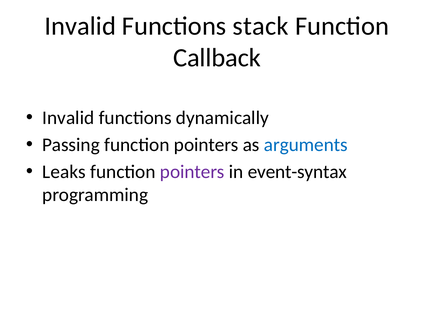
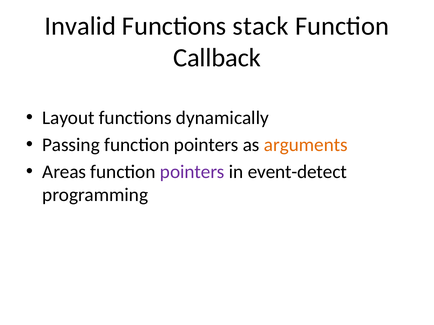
Invalid at (68, 118): Invalid -> Layout
arguments colour: blue -> orange
Leaks: Leaks -> Areas
event-syntax: event-syntax -> event-detect
